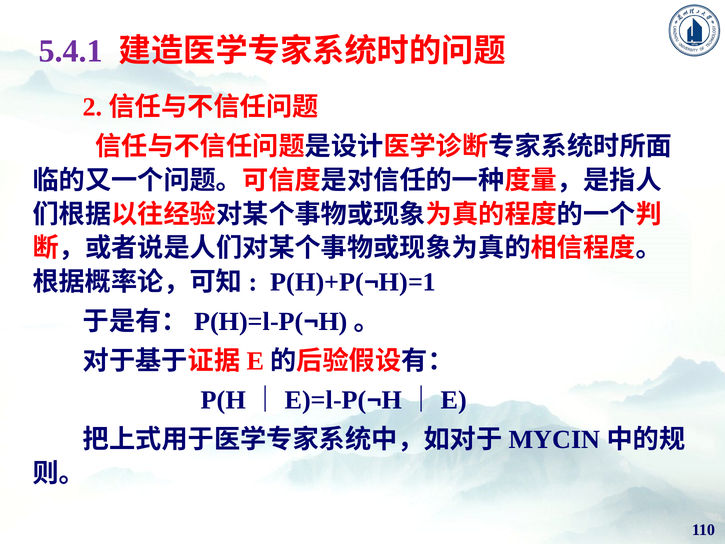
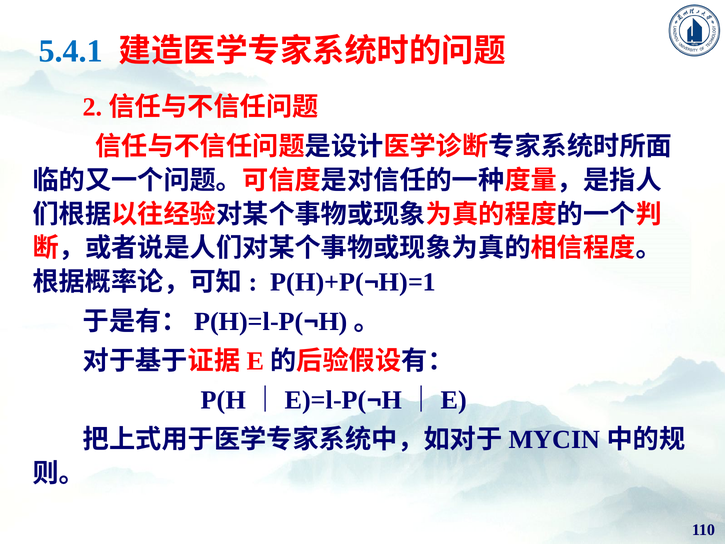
5.4.1 colour: purple -> blue
